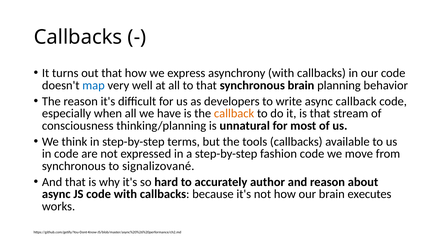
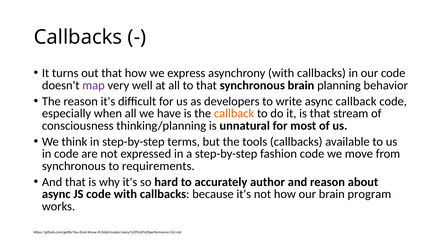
map colour: blue -> purple
signalizované: signalizované -> requirements
executes: executes -> program
